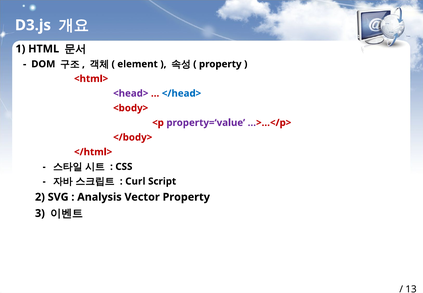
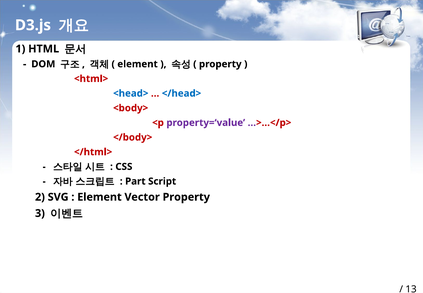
<head> colour: purple -> blue
Curl: Curl -> Part
Analysis at (99, 197): Analysis -> Element
